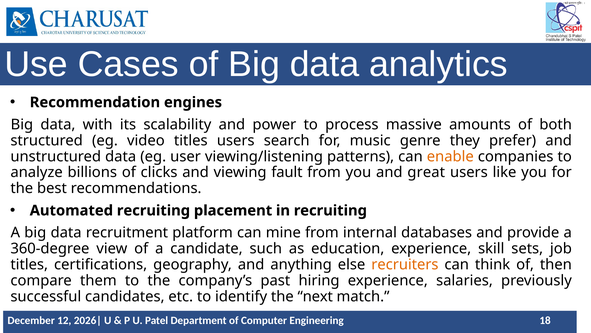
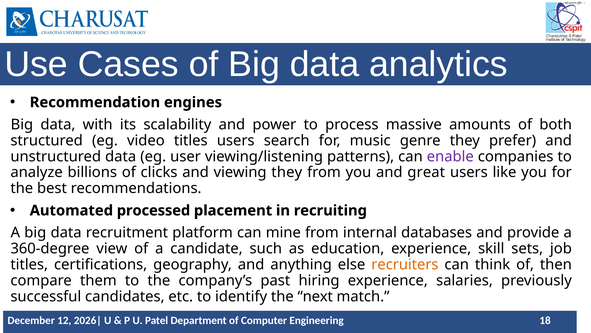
enable colour: orange -> purple
viewing fault: fault -> they
Automated recruiting: recruiting -> processed
